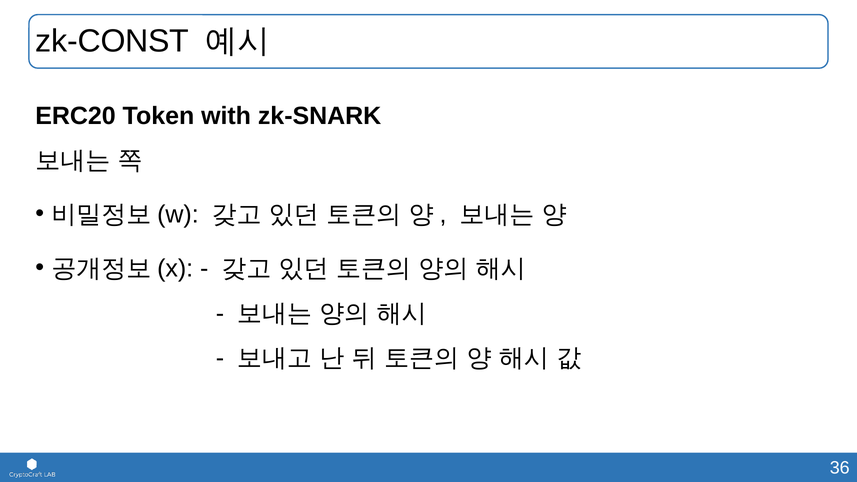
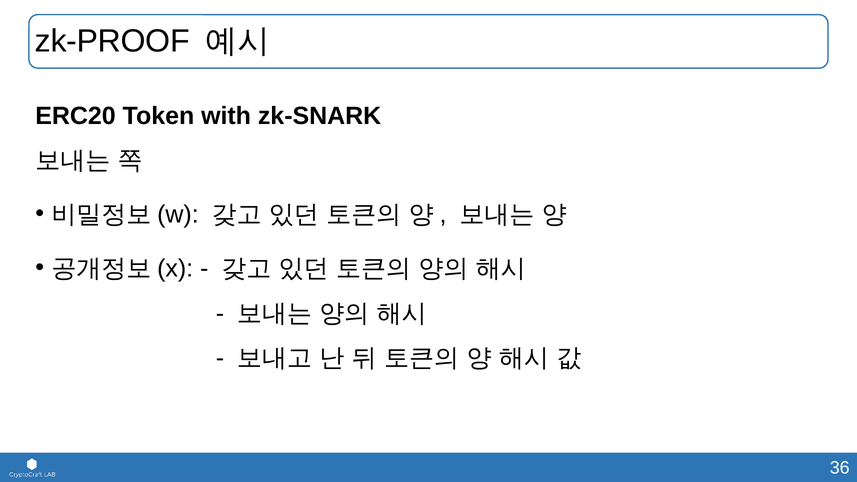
zk-CONST: zk-CONST -> zk-PROOF
